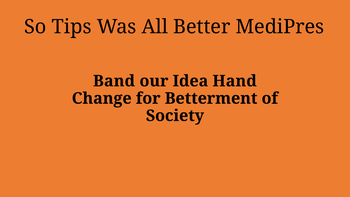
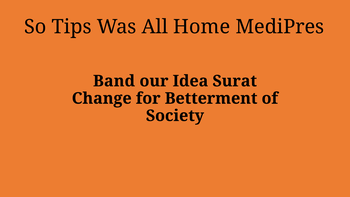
Better: Better -> Home
Hand: Hand -> Surat
